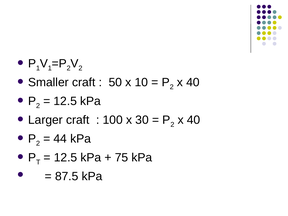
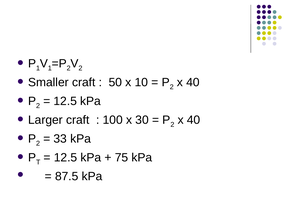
44: 44 -> 33
